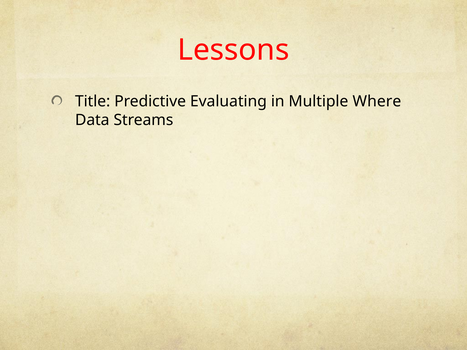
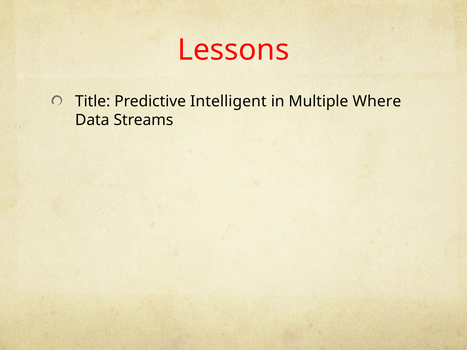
Evaluating: Evaluating -> Intelligent
